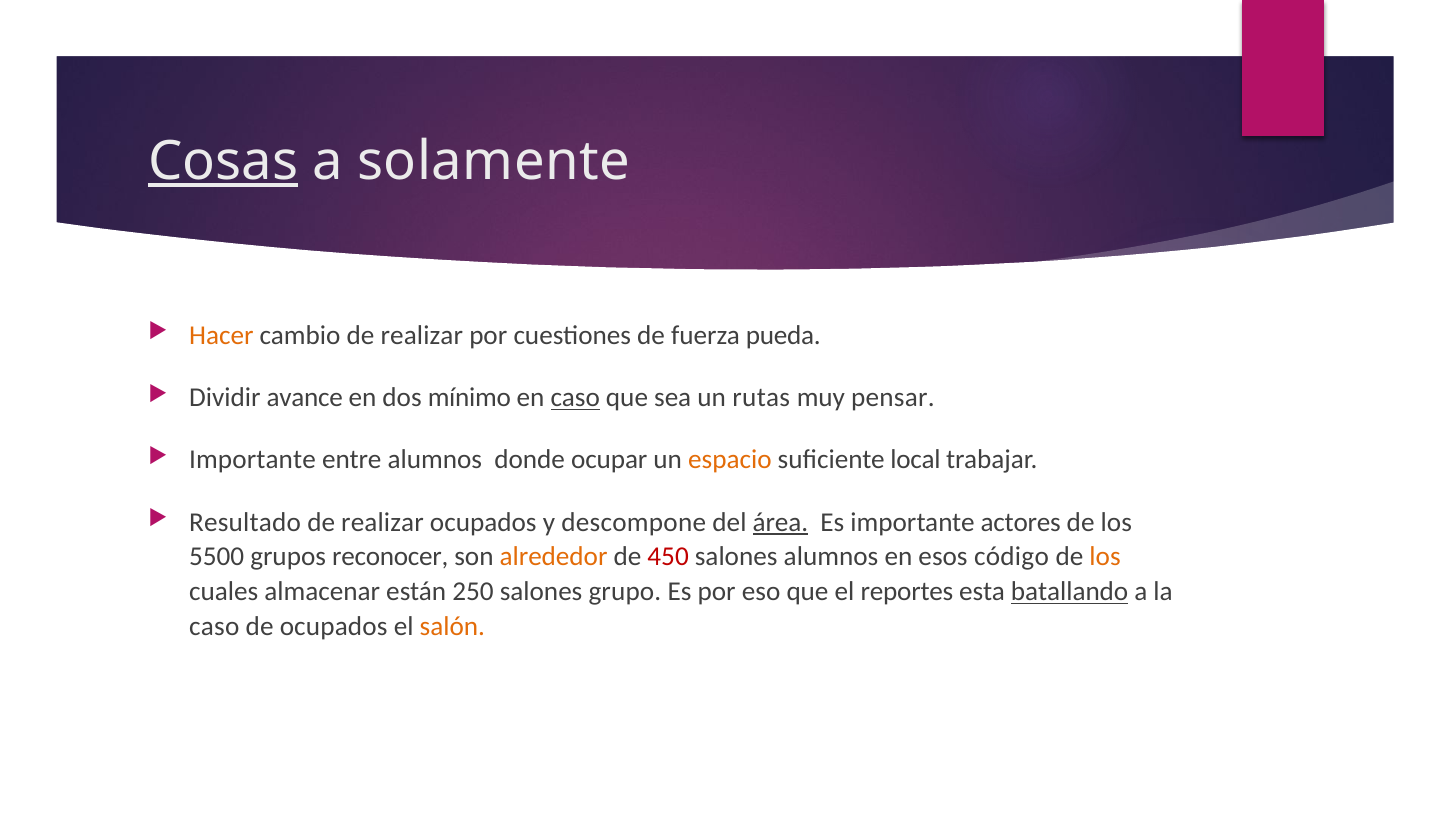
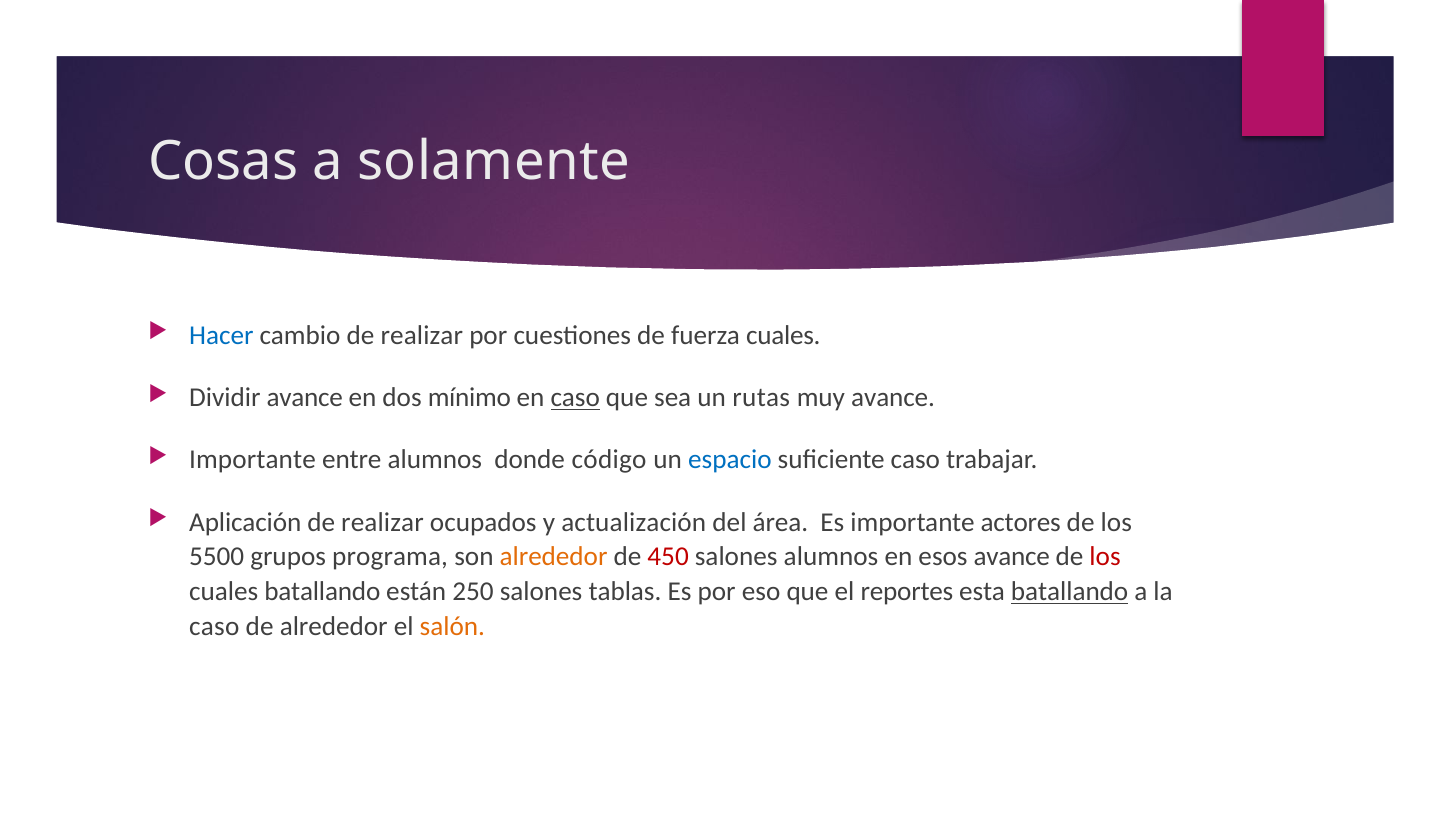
Cosas underline: present -> none
Hacer colour: orange -> blue
fuerza pueda: pueda -> cuales
muy pensar: pensar -> avance
ocupar: ocupar -> código
espacio colour: orange -> blue
suficiente local: local -> caso
Resultado: Resultado -> Aplicación
descompone: descompone -> actualización
área underline: present -> none
reconocer: reconocer -> programa
esos código: código -> avance
los at (1105, 557) colour: orange -> red
cuales almacenar: almacenar -> batallando
grupo: grupo -> tablas
de ocupados: ocupados -> alrededor
